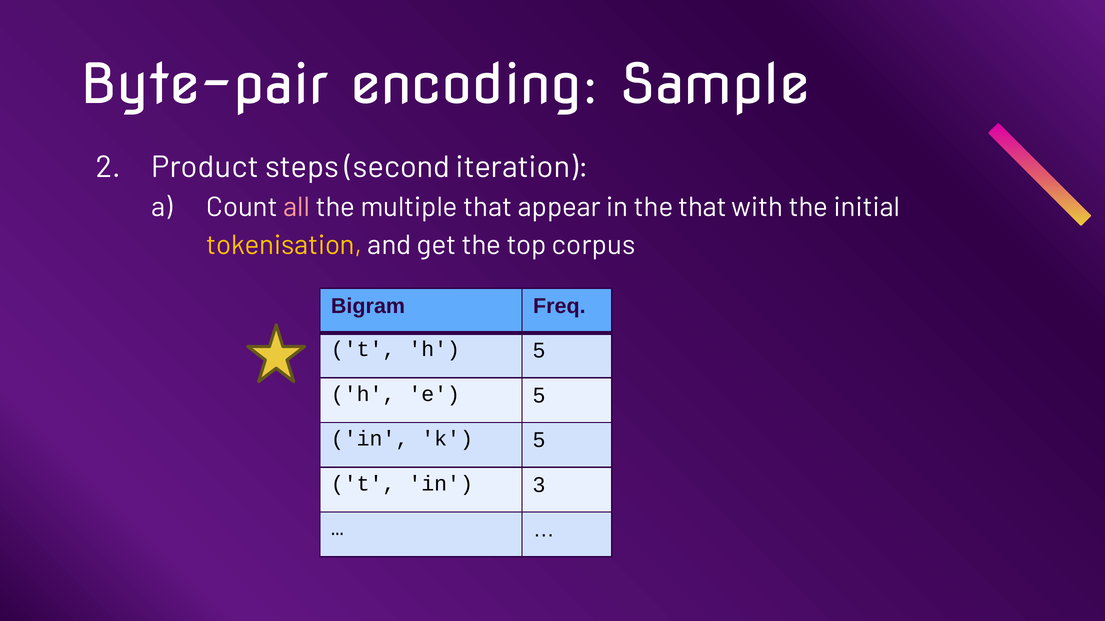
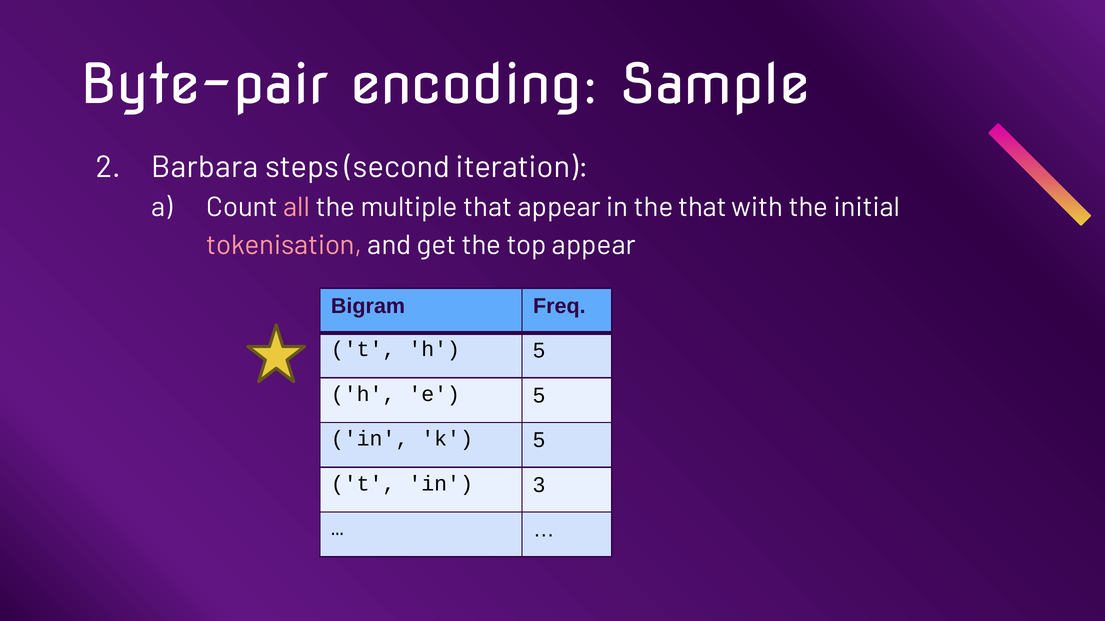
Product: Product -> Barbara
tokenisation colour: yellow -> pink
top corpus: corpus -> appear
